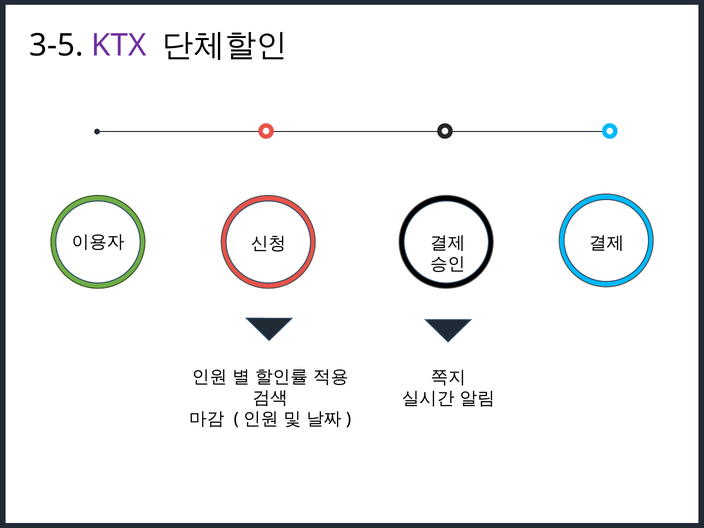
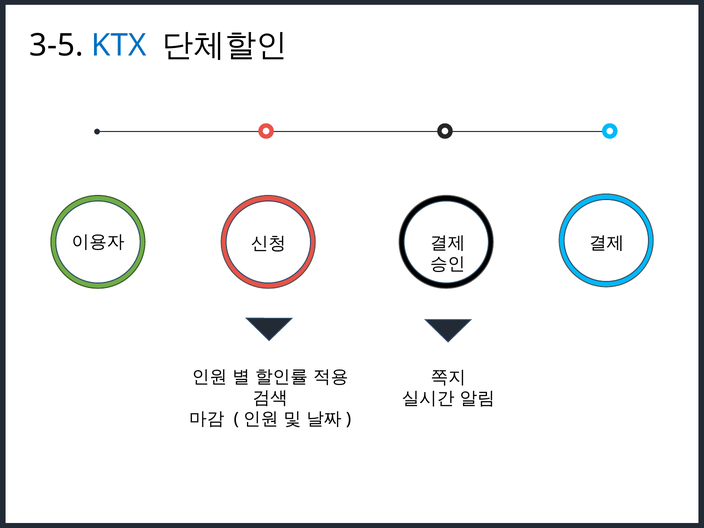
KTX colour: purple -> blue
